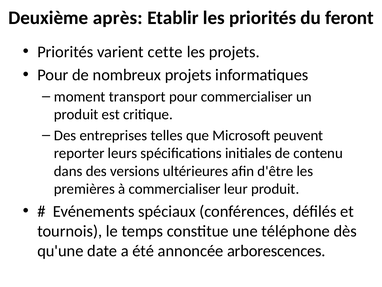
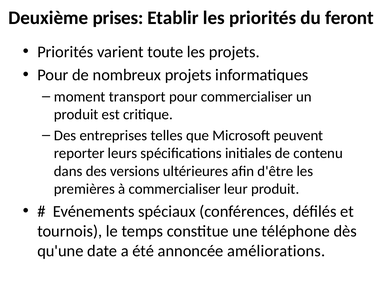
après: après -> prises
cette: cette -> toute
arborescences: arborescences -> améliorations
